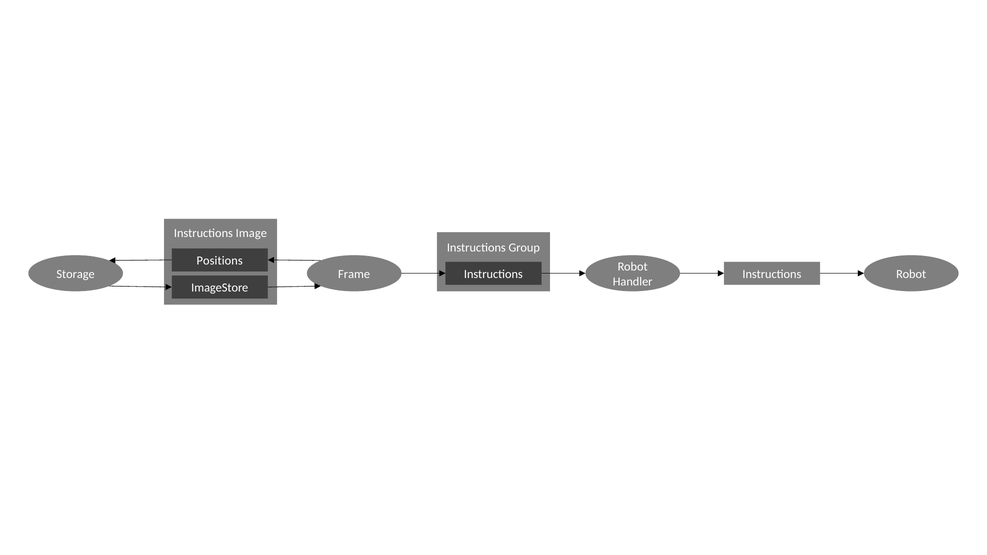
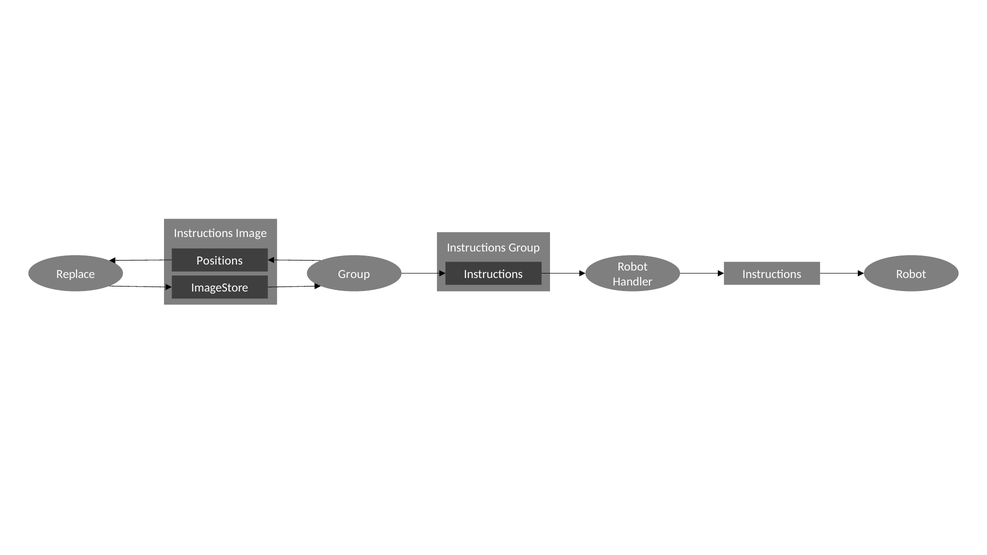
Storage: Storage -> Replace
Frame at (354, 274): Frame -> Group
